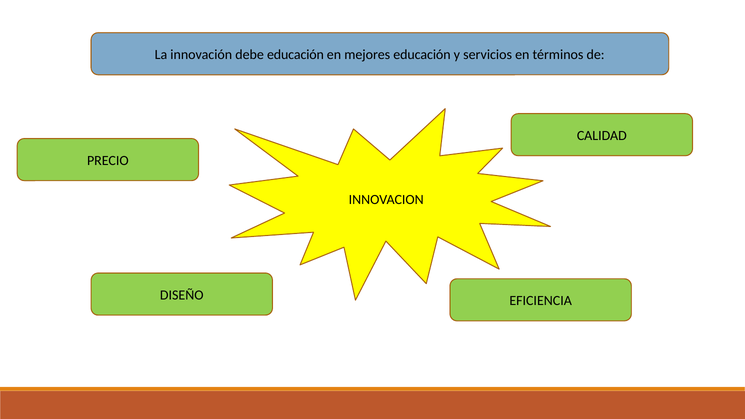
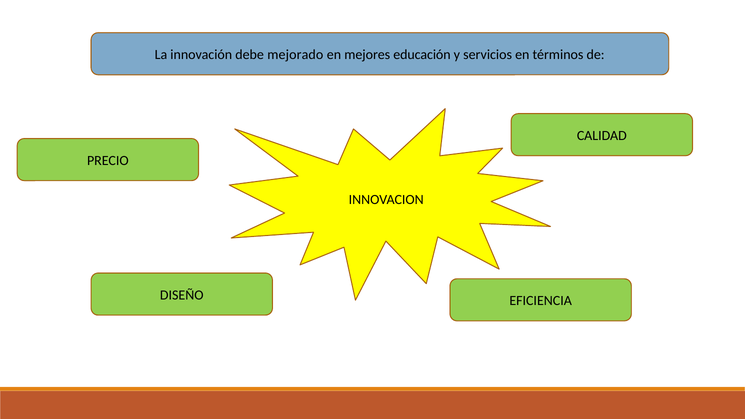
debe educación: educación -> mejorado
